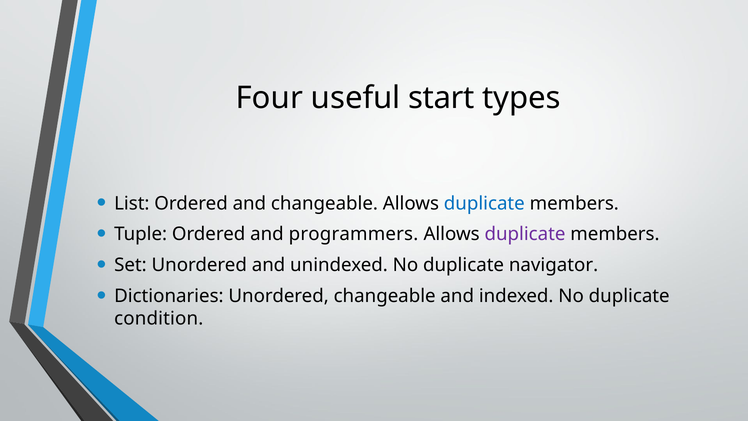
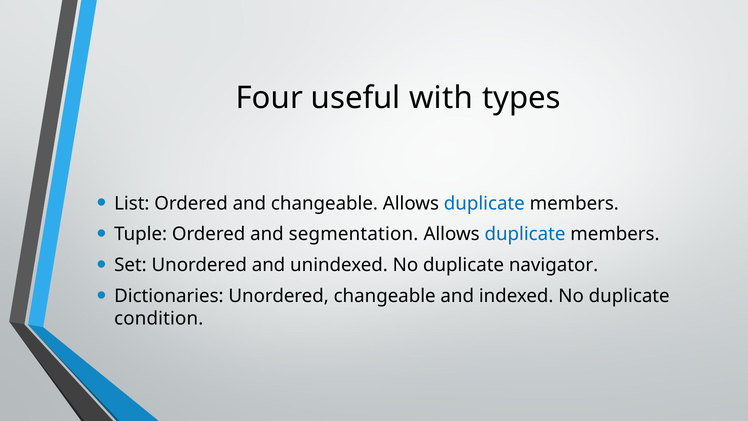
start: start -> with
programmers: programmers -> segmentation
duplicate at (525, 234) colour: purple -> blue
